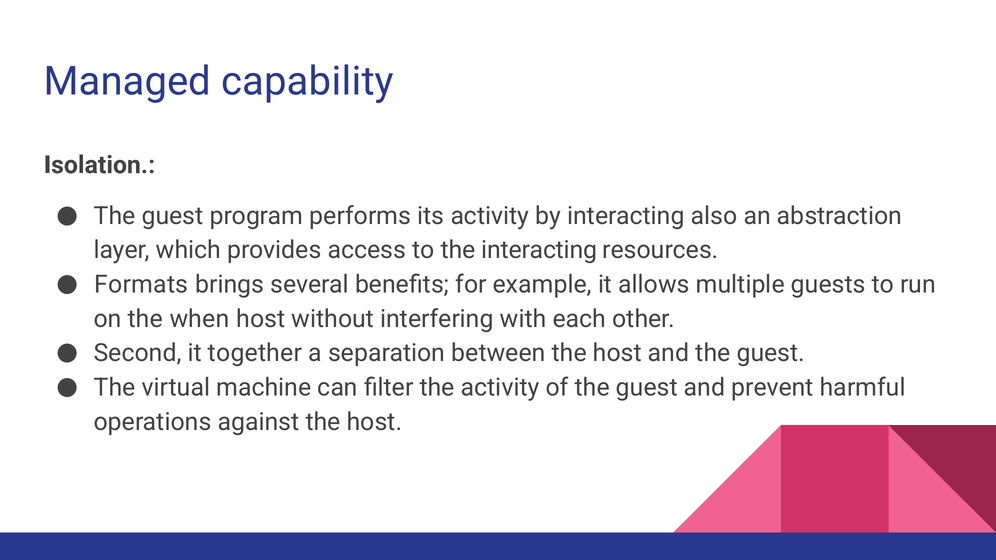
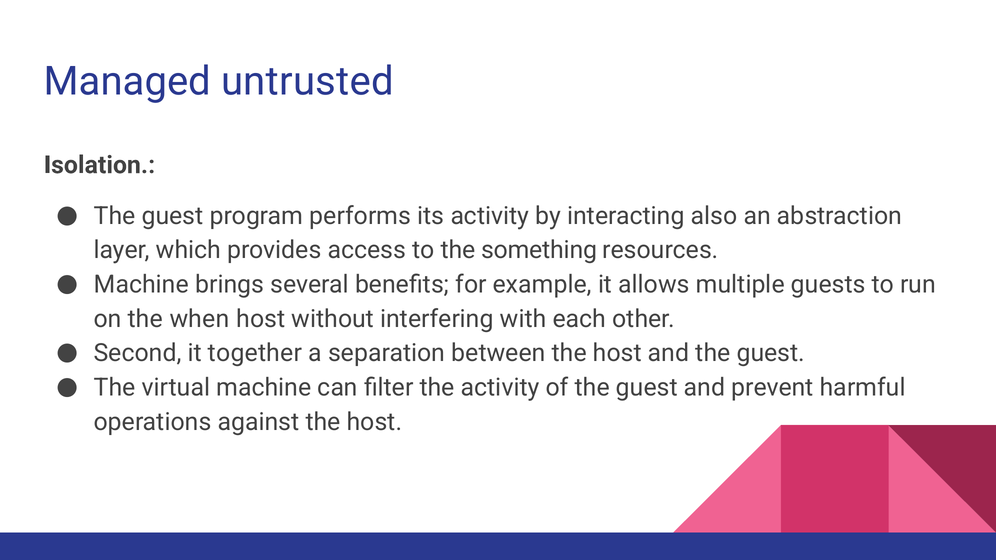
capability: capability -> untrusted
the interacting: interacting -> something
Formats at (141, 285): Formats -> Machine
